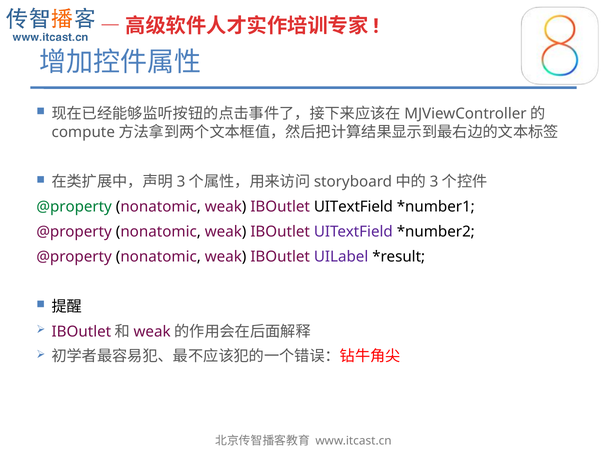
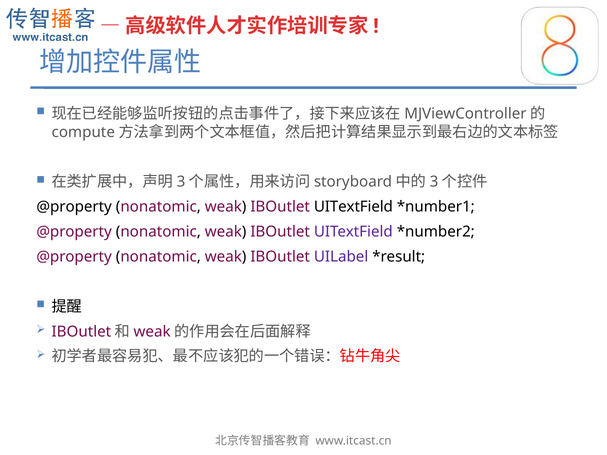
@property at (74, 207) colour: green -> black
